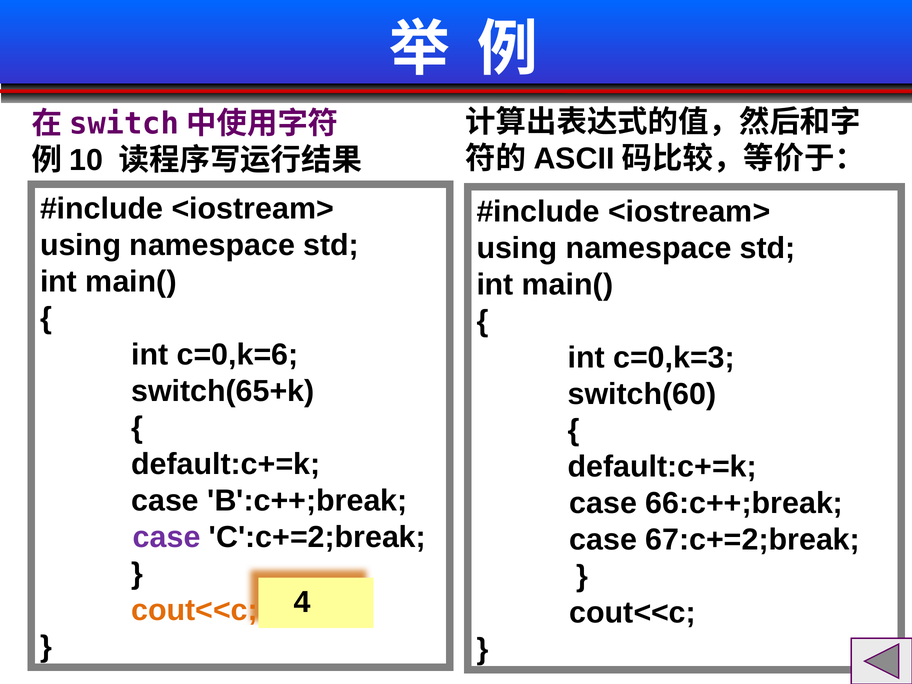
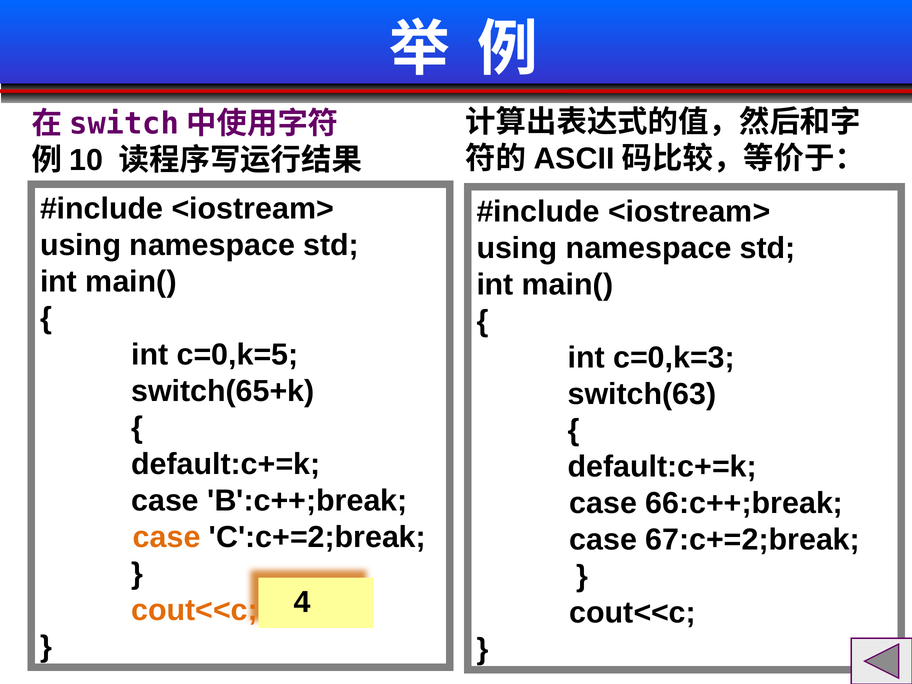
c=0,k=6: c=0,k=6 -> c=0,k=5
switch(60: switch(60 -> switch(63
case at (167, 537) colour: purple -> orange
